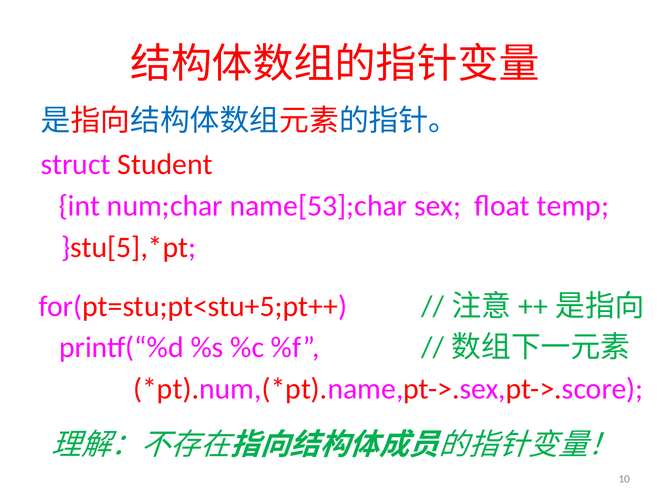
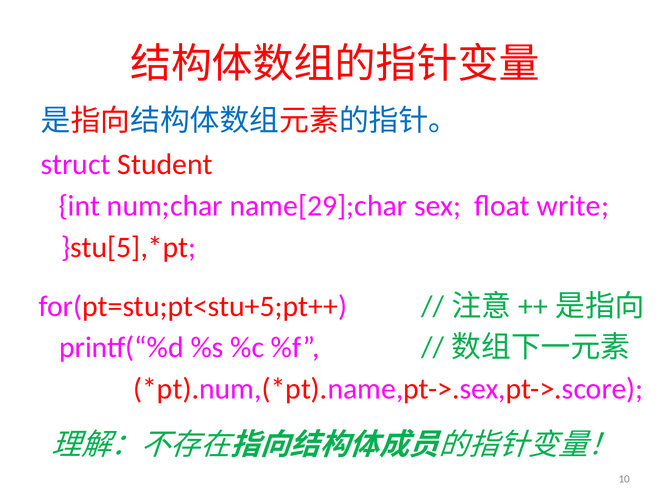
name[53];char: name[53];char -> name[29];char
temp: temp -> write
